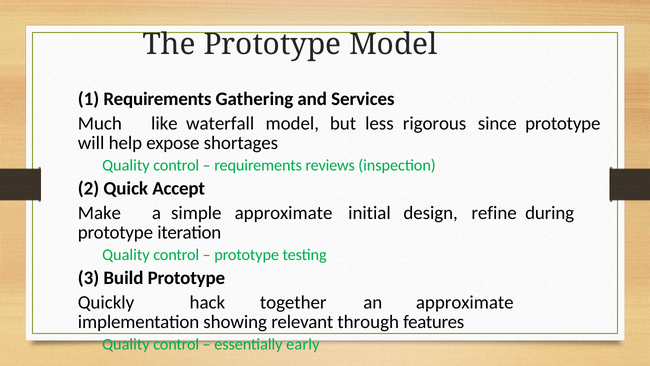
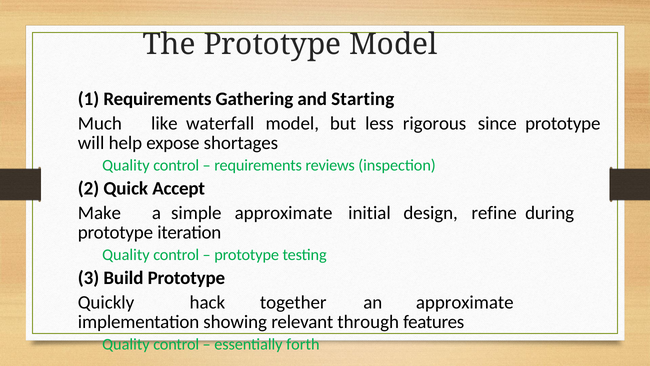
Services: Services -> Starting
early: early -> forth
